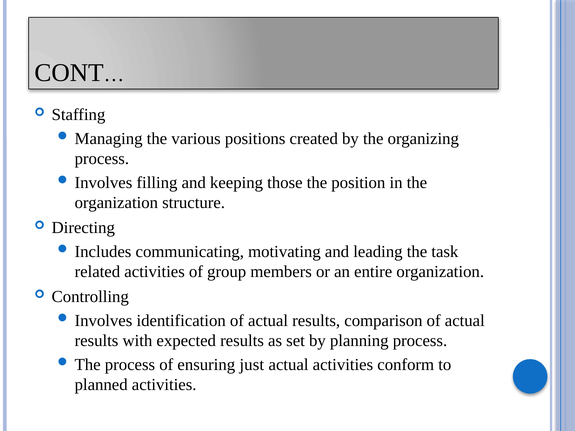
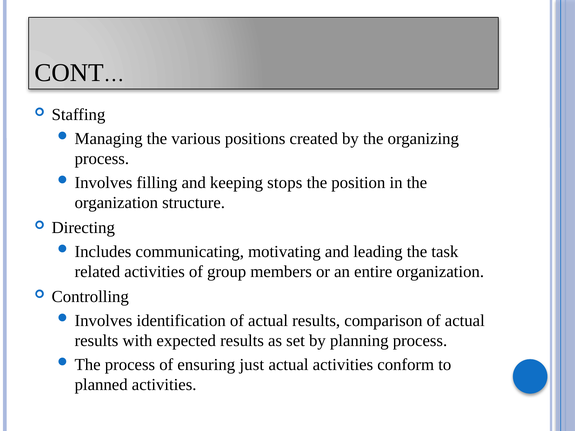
those: those -> stops
